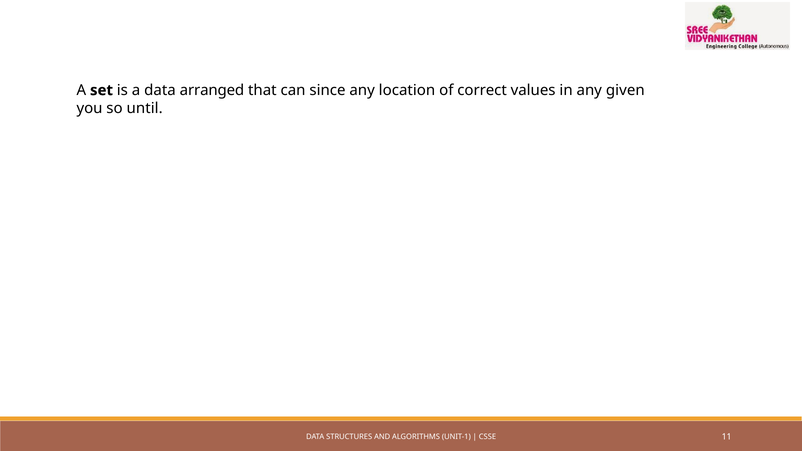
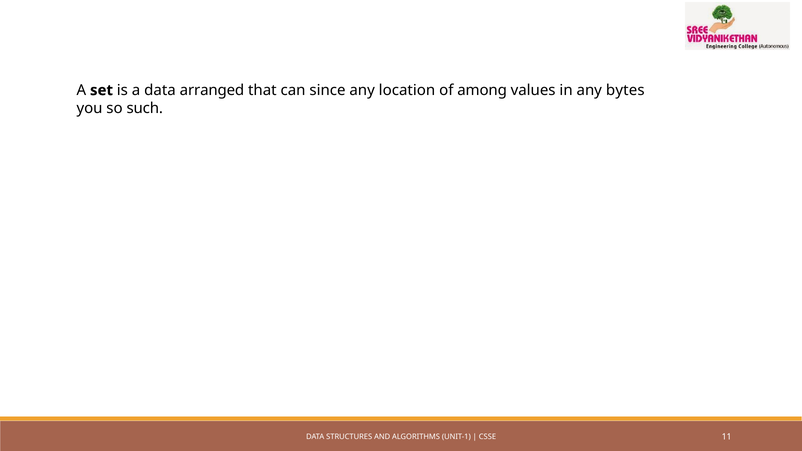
correct: correct -> among
given: given -> bytes
until: until -> such
